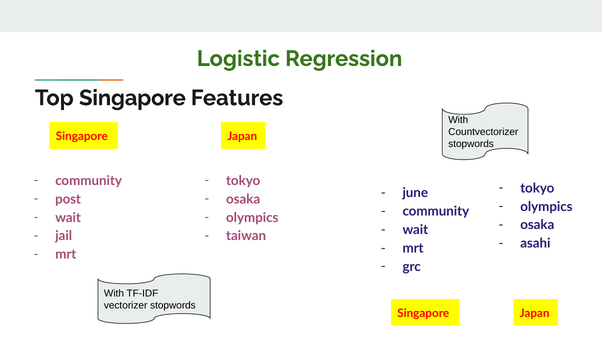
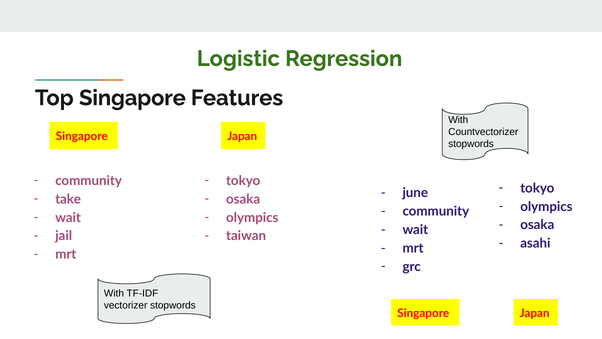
post: post -> take
